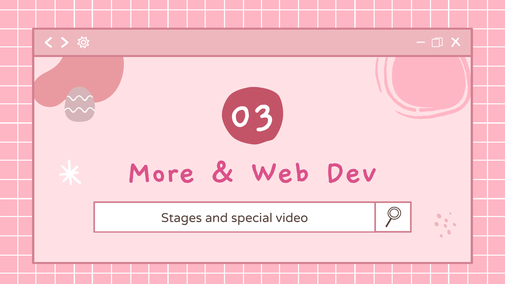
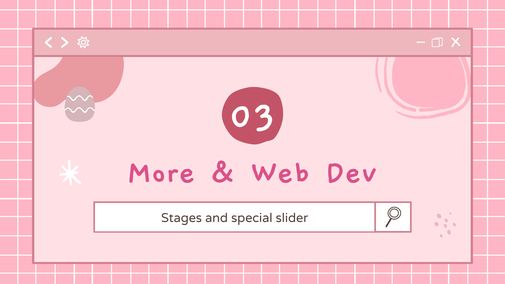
video: video -> slider
